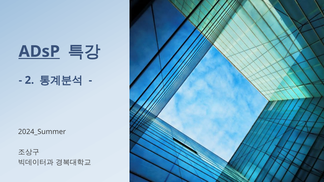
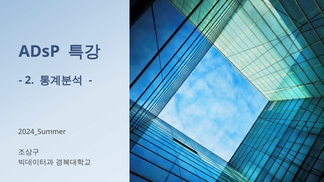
ADsP underline: present -> none
